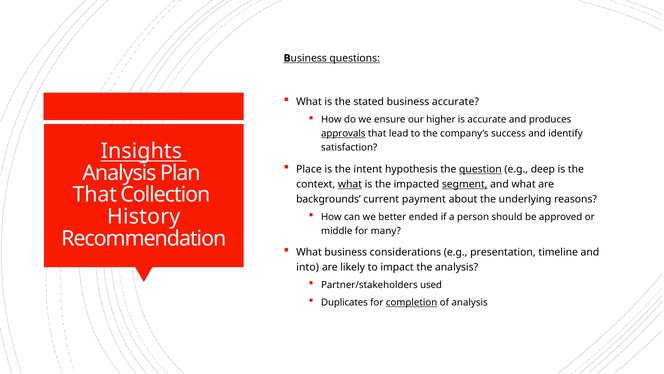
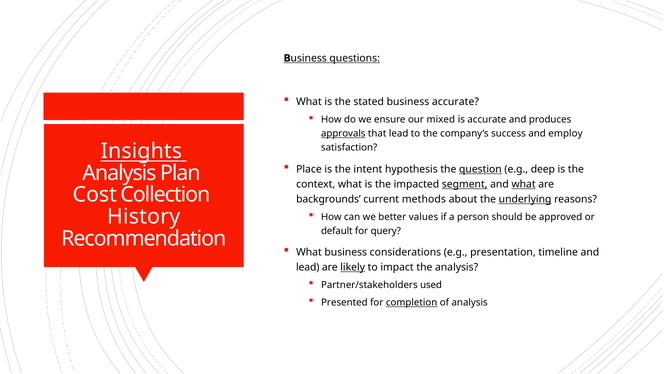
higher: higher -> mixed
identify: identify -> employ
what at (350, 184) underline: present -> none
what at (524, 184) underline: none -> present
That at (95, 195): That -> Cost
payment: payment -> methods
underlying underline: none -> present
ended: ended -> values
middle: middle -> default
many: many -> query
into at (308, 267): into -> lead
likely underline: none -> present
Duplicates: Duplicates -> Presented
